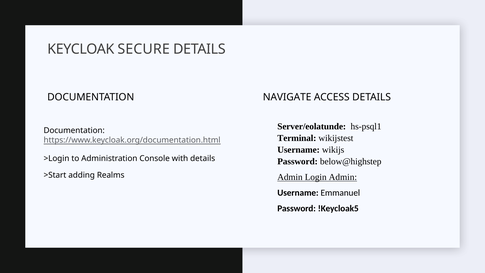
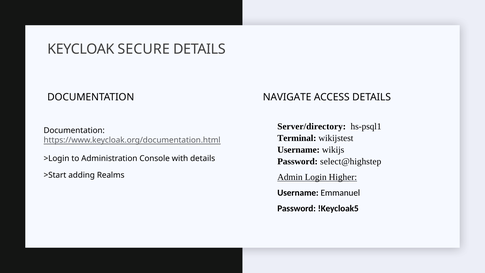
Server/eolatunde: Server/eolatunde -> Server/directory
below@highstep: below@highstep -> select@highstep
Login Admin: Admin -> Higher
